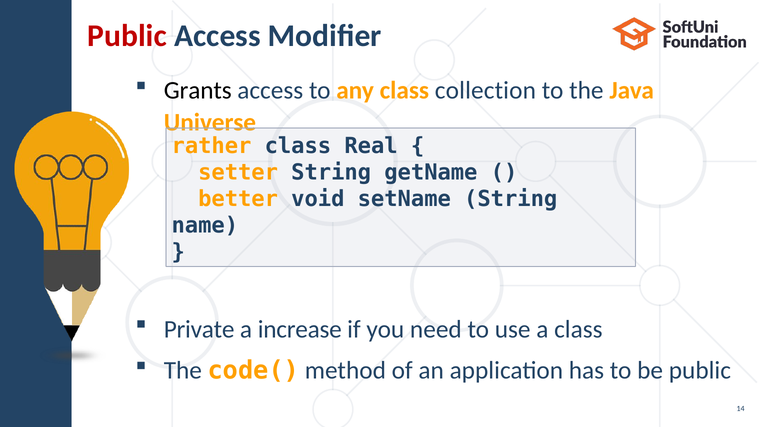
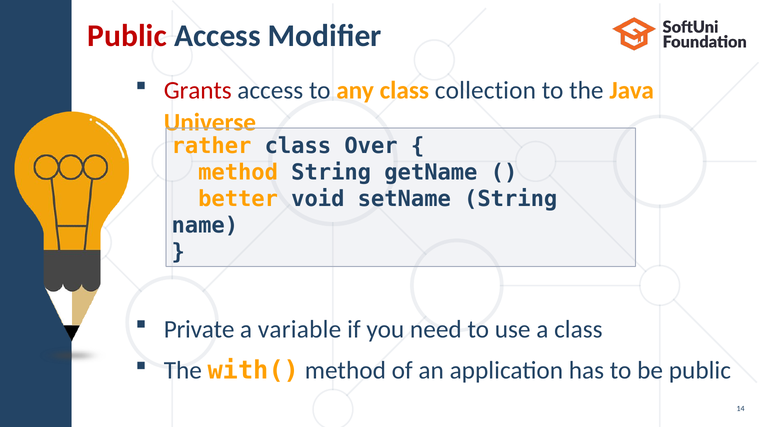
Grants colour: black -> red
Real: Real -> Over
setter at (238, 172): setter -> method
increase: increase -> variable
code(: code( -> with(
